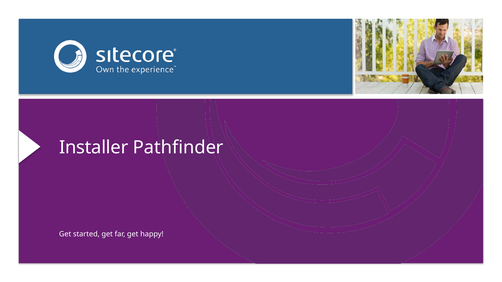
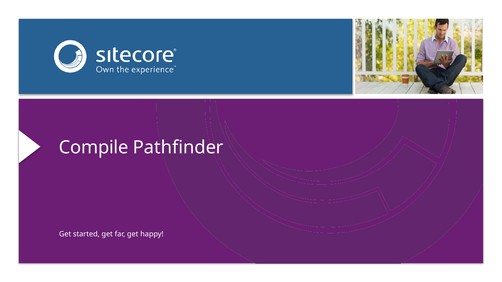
Installer: Installer -> Compile
